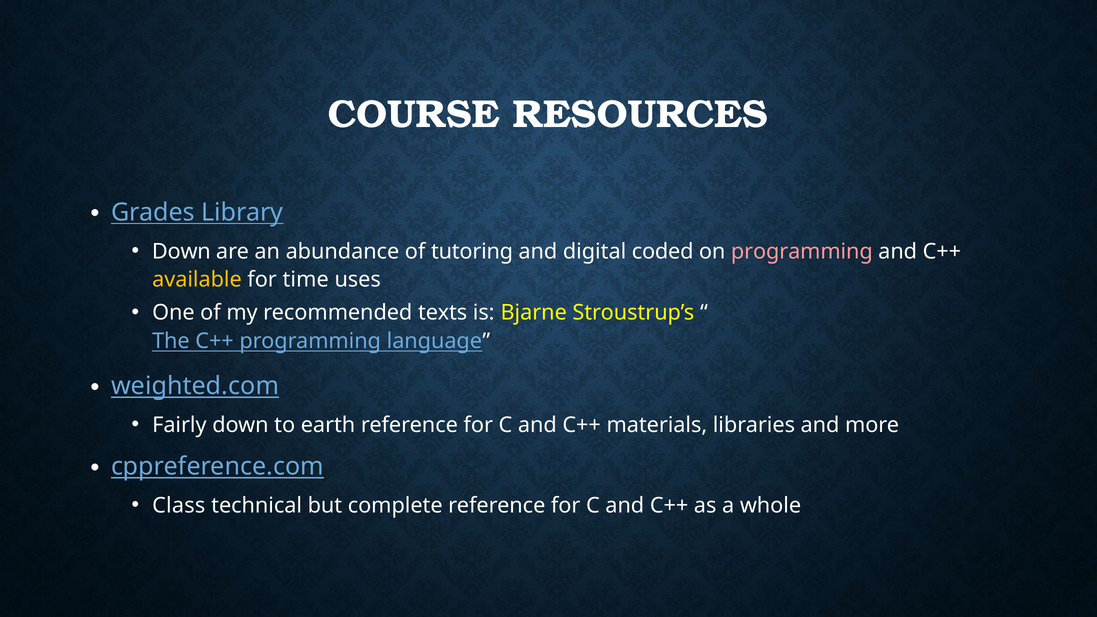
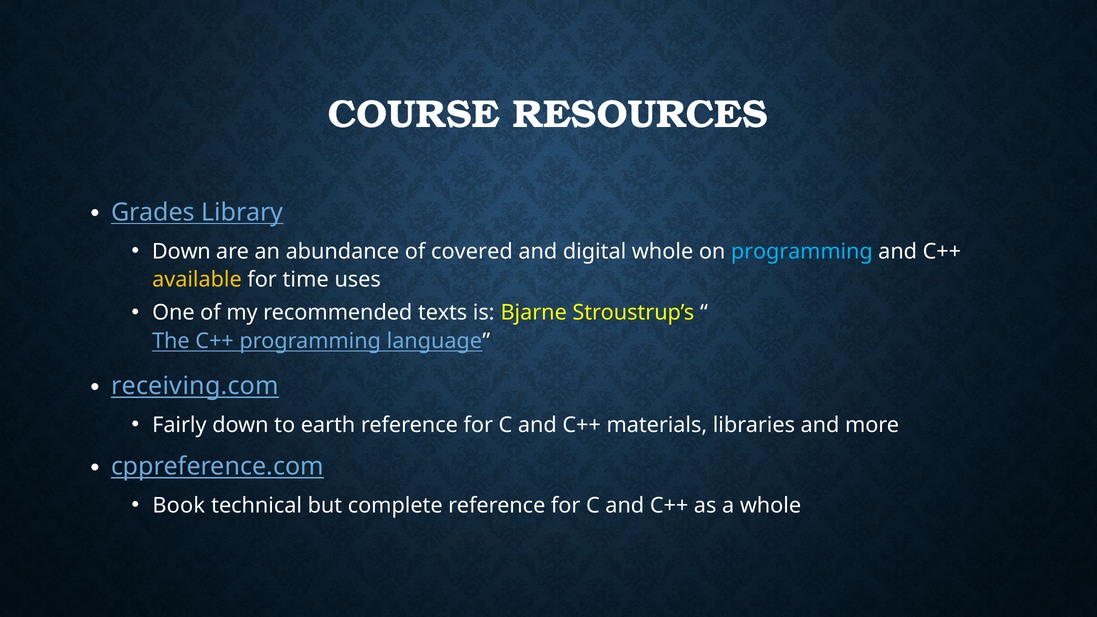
tutoring: tutoring -> covered
digital coded: coded -> whole
programming at (802, 251) colour: pink -> light blue
weighted.com: weighted.com -> receiving.com
Class: Class -> Book
